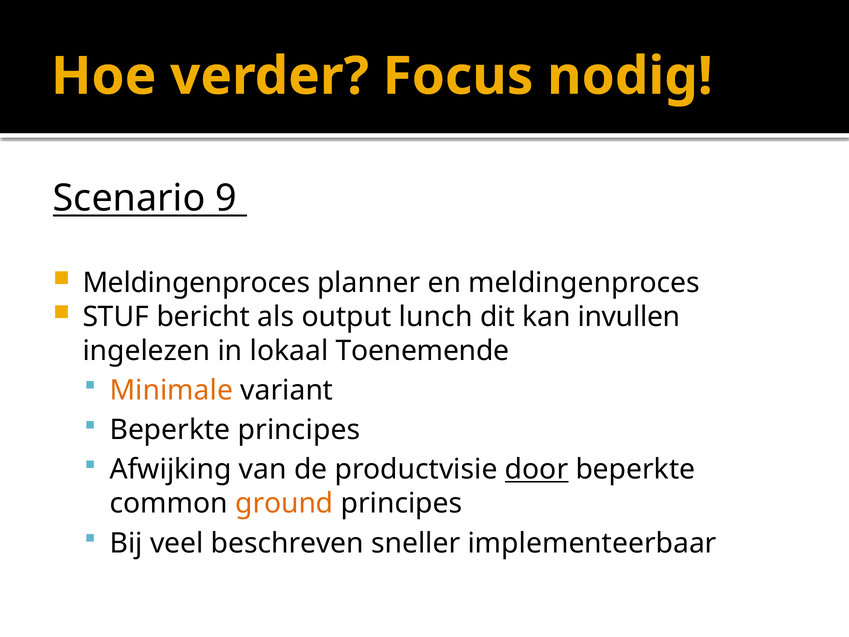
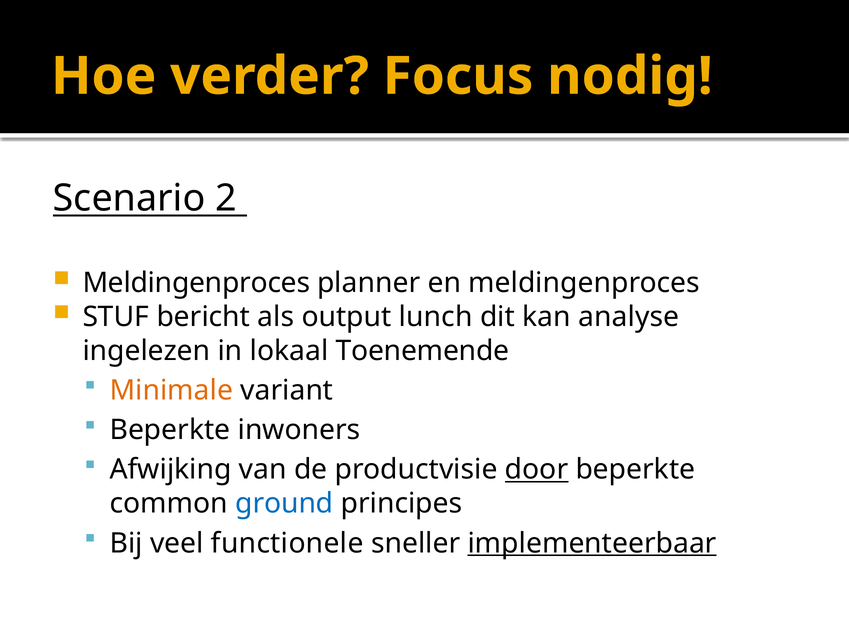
9: 9 -> 2
invullen: invullen -> analyse
Beperkte principes: principes -> inwoners
ground colour: orange -> blue
beschreven: beschreven -> functionele
implementeerbaar underline: none -> present
